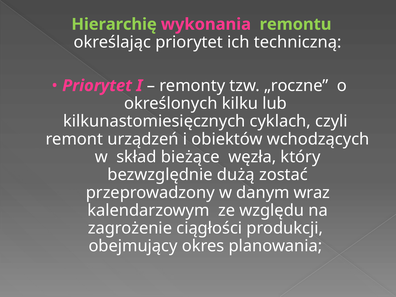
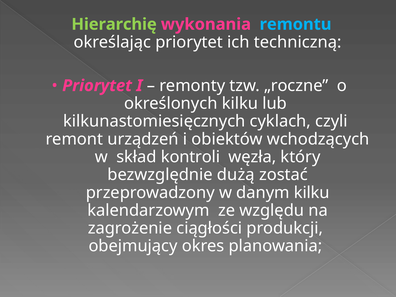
remontu colour: light green -> light blue
bieżące: bieżące -> kontroli
danym wraz: wraz -> kilku
